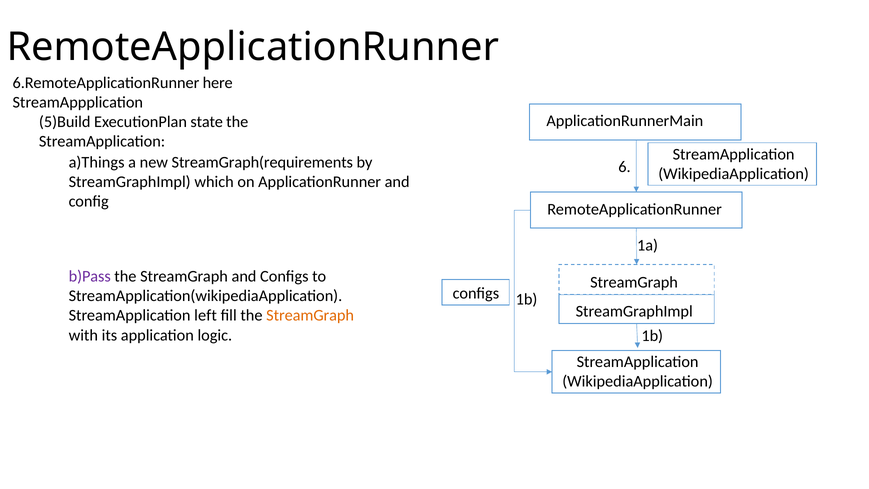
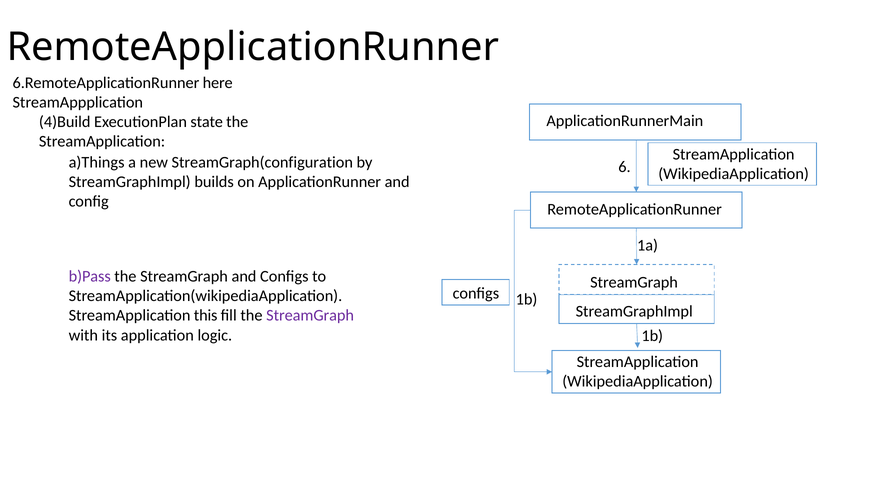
5)Build: 5)Build -> 4)Build
StreamGraph(requirements: StreamGraph(requirements -> StreamGraph(configuration
which: which -> builds
left: left -> this
StreamGraph at (310, 315) colour: orange -> purple
